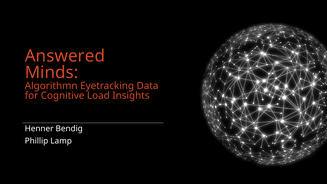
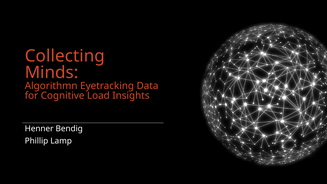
Answered: Answered -> Collecting
